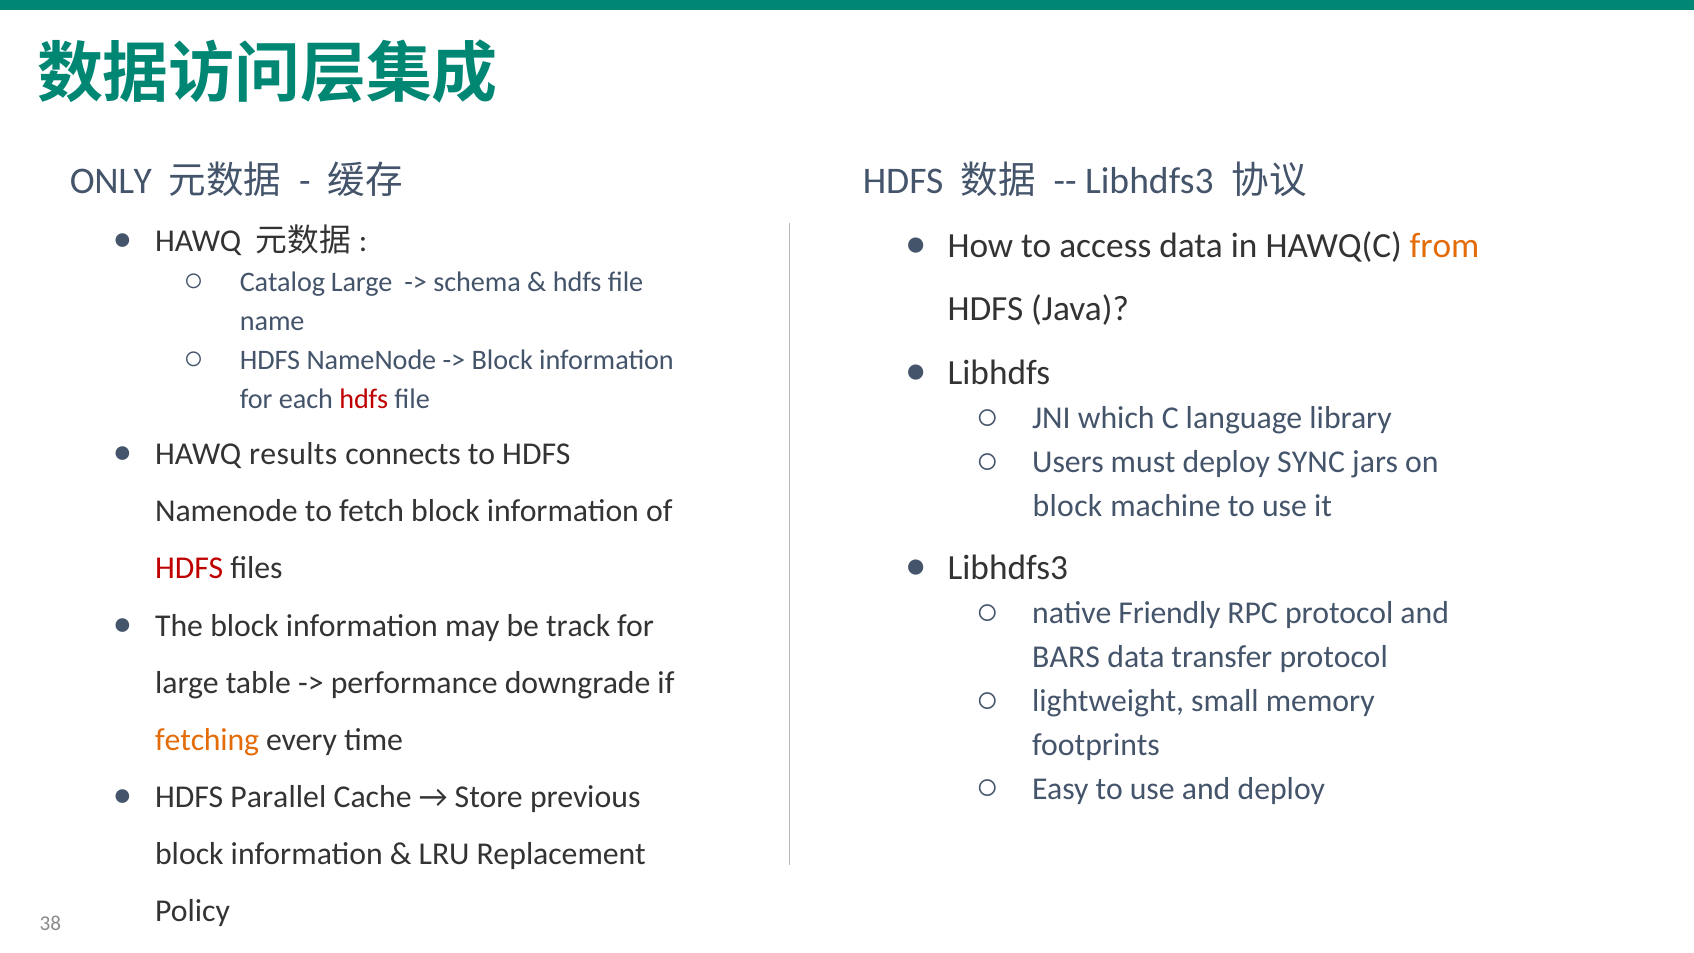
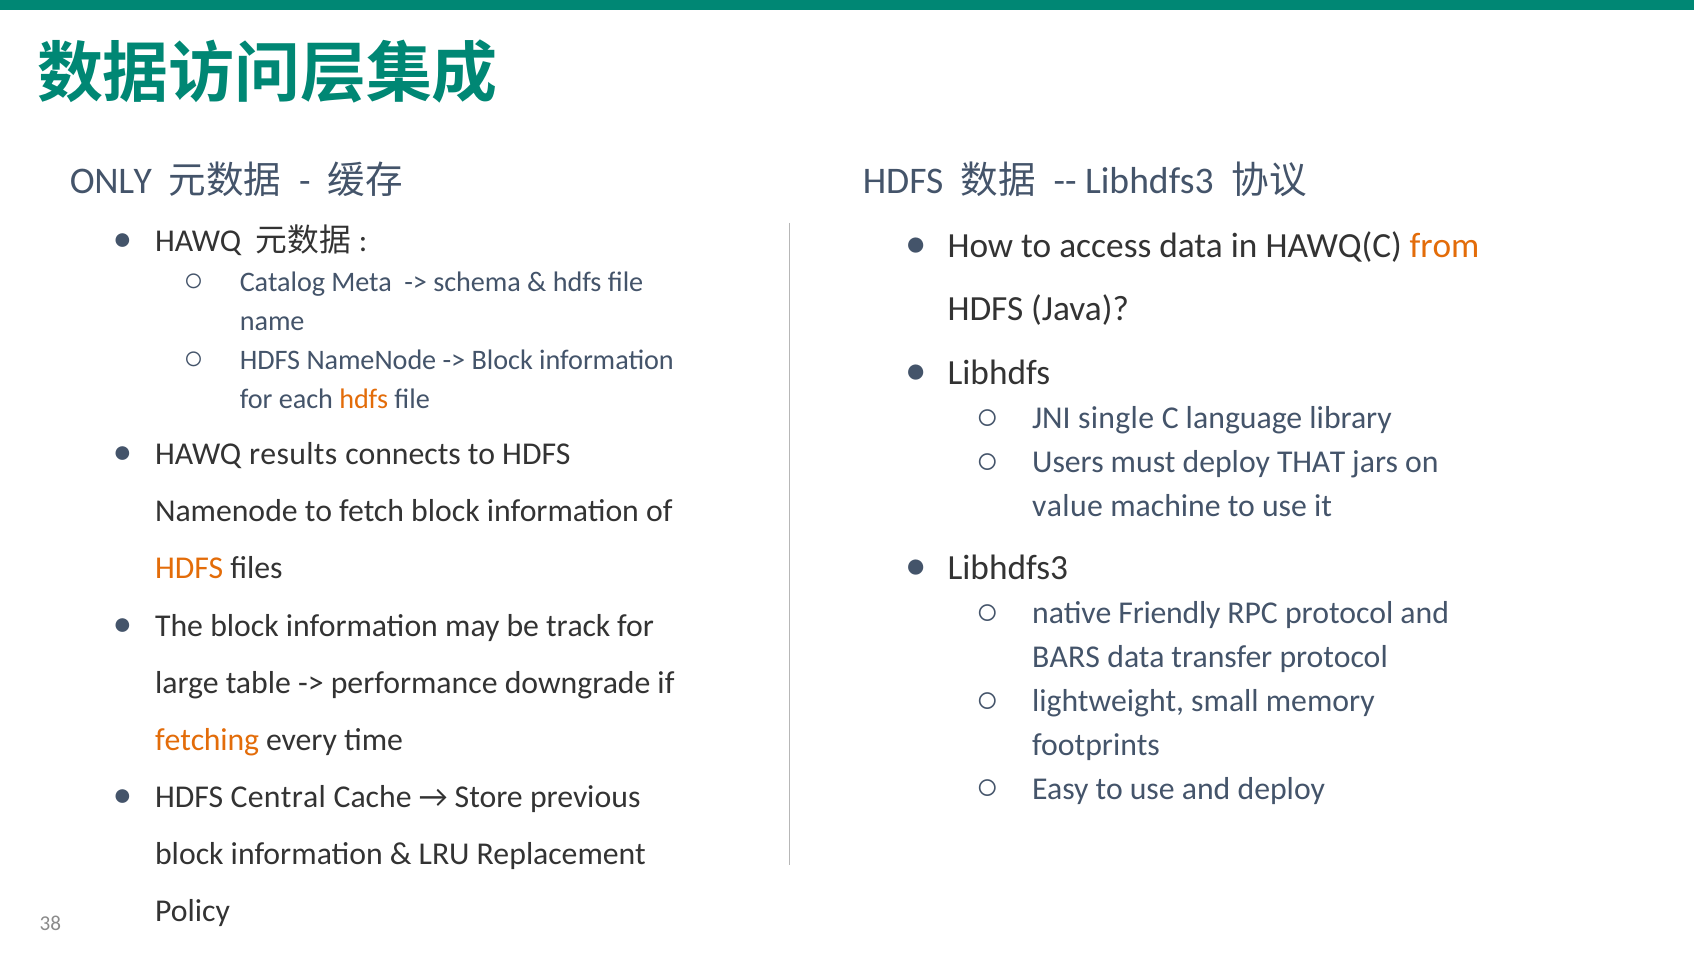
Catalog Large: Large -> Meta
hdfs at (364, 399) colour: red -> orange
which: which -> single
SYNC: SYNC -> THAT
block at (1068, 506): block -> value
HDFS at (189, 568) colour: red -> orange
Parallel: Parallel -> Central
